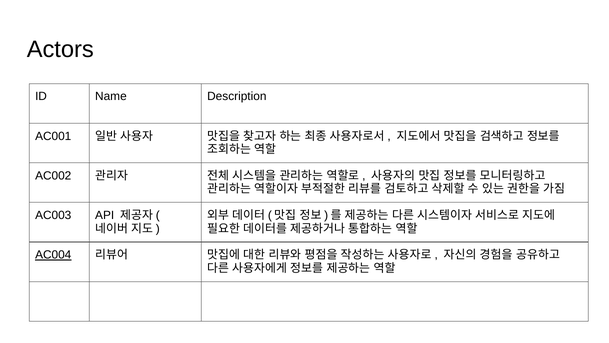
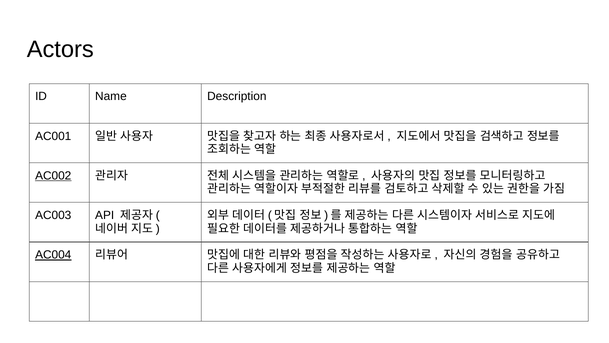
AC002 underline: none -> present
